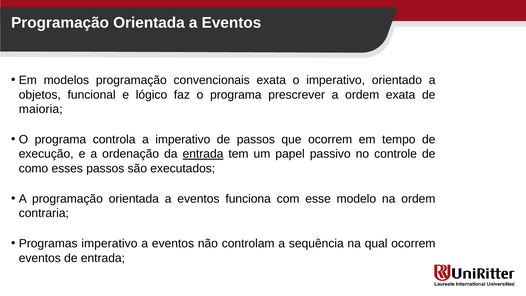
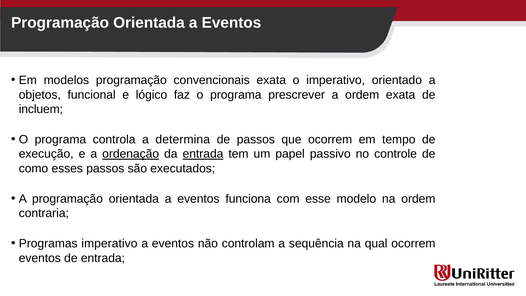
maioria: maioria -> incluem
a imperativo: imperativo -> determina
ordenação underline: none -> present
